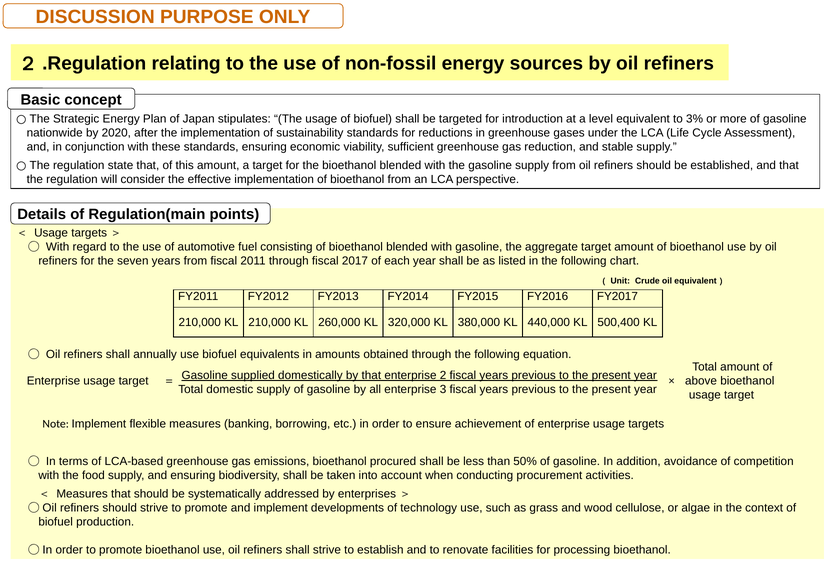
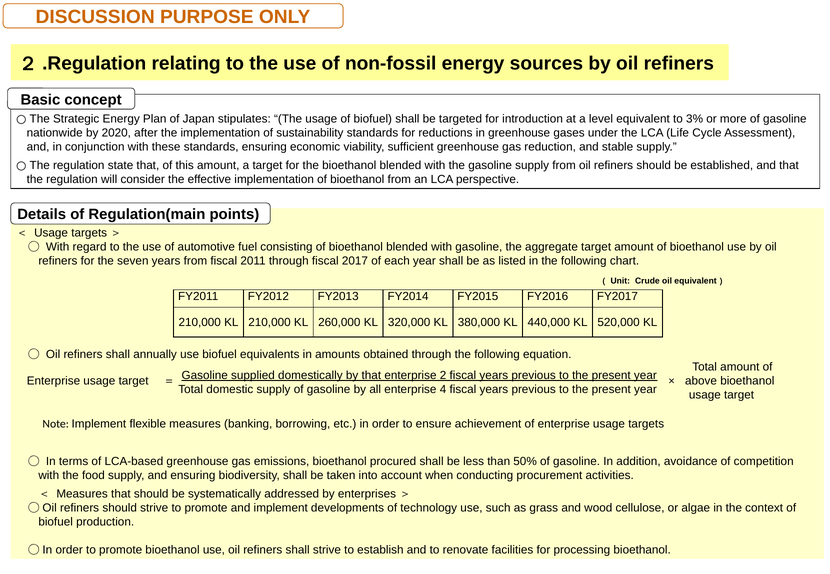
500,400: 500,400 -> 520,000
3: 3 -> 4
